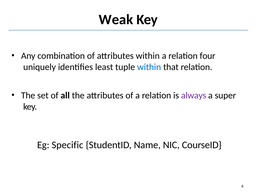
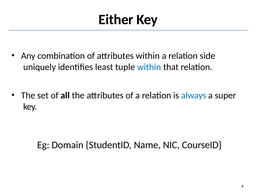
Weak: Weak -> Either
four: four -> side
always colour: purple -> blue
Specific: Specific -> Domain
